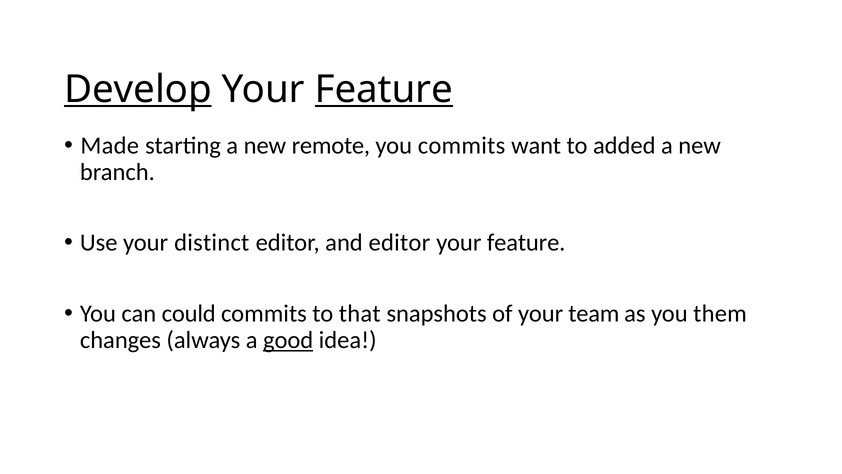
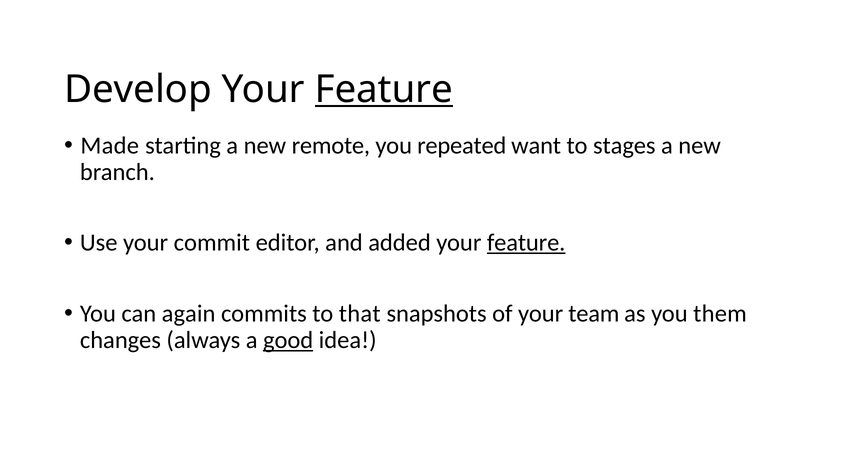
Develop underline: present -> none
you commits: commits -> repeated
added: added -> stages
distinct: distinct -> commit
and editor: editor -> added
feature at (526, 243) underline: none -> present
could: could -> again
